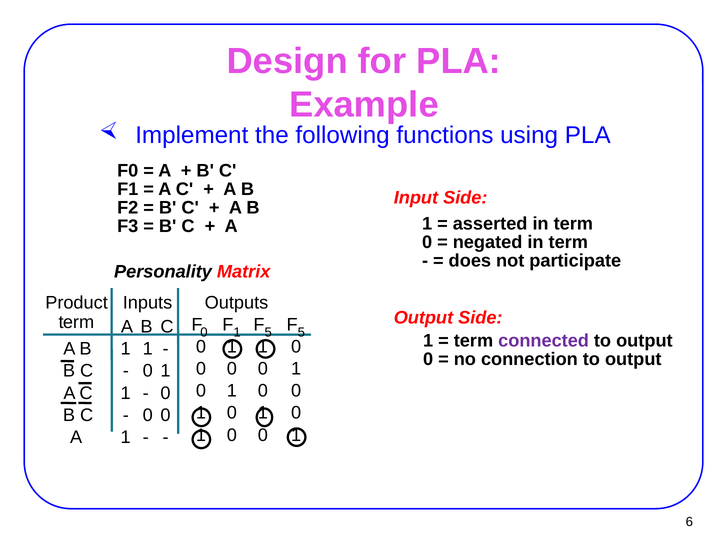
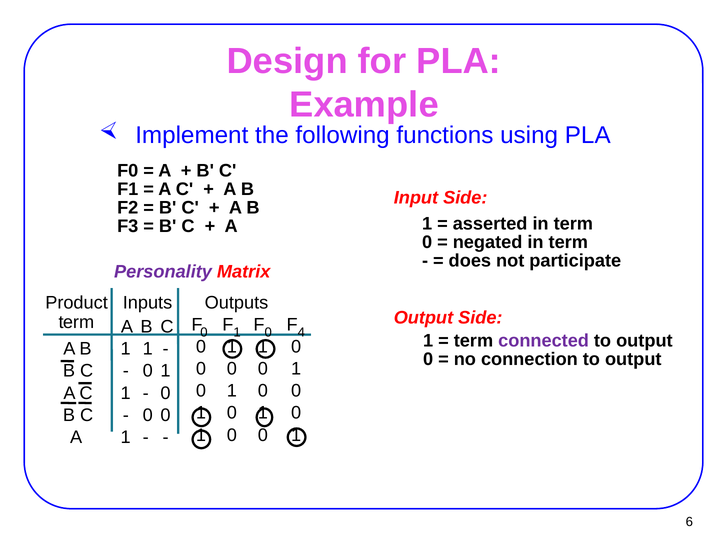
Personality colour: black -> purple
5 at (268, 332): 5 -> 0
5 at (301, 332): 5 -> 4
